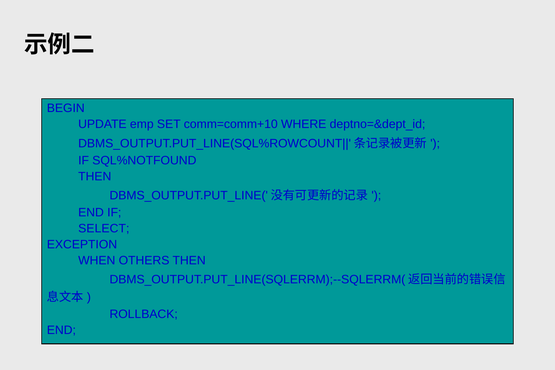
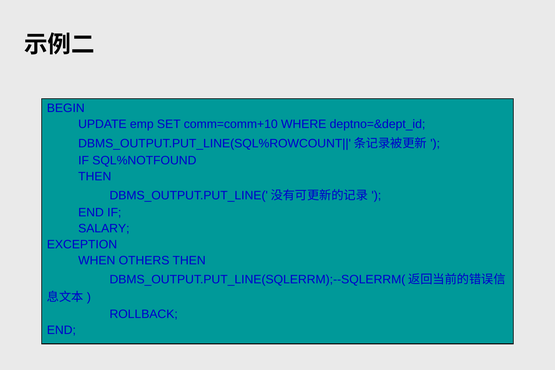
SELECT: SELECT -> SALARY
